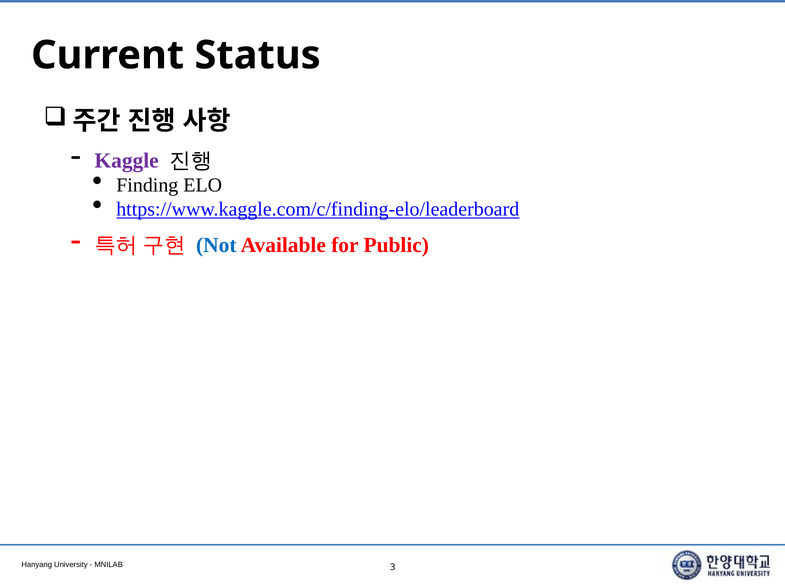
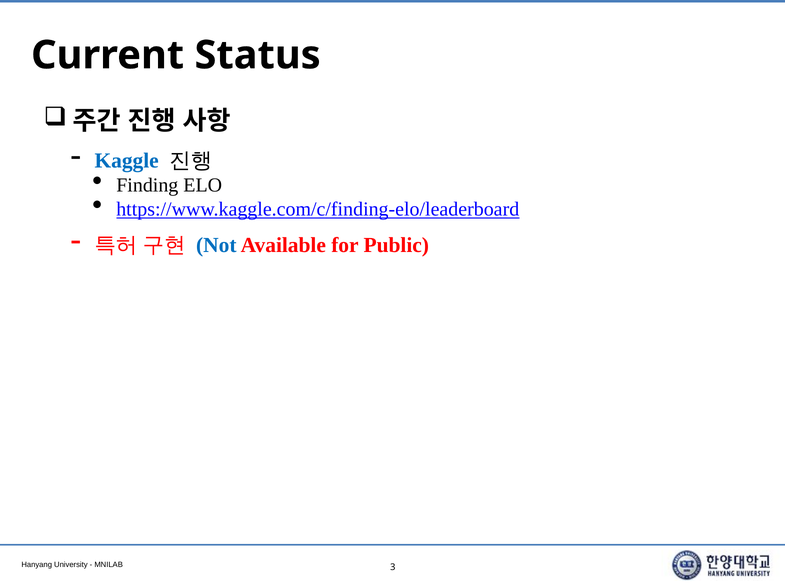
Kaggle colour: purple -> blue
